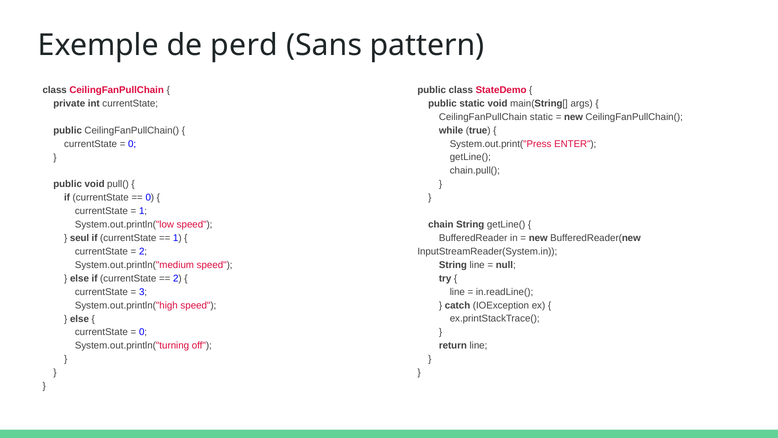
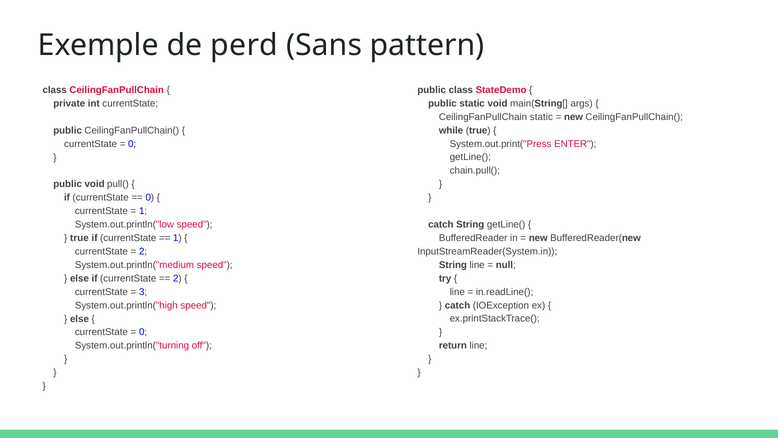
chain at (441, 224): chain -> catch
seul at (80, 238): seul -> true
